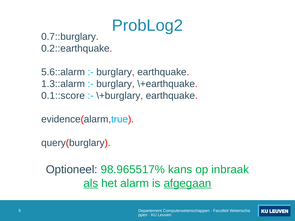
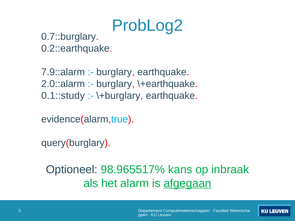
5.6::alarm: 5.6::alarm -> 7.9::alarm
1.3::alarm: 1.3::alarm -> 2.0::alarm
0.1::score: 0.1::score -> 0.1::study
als underline: present -> none
